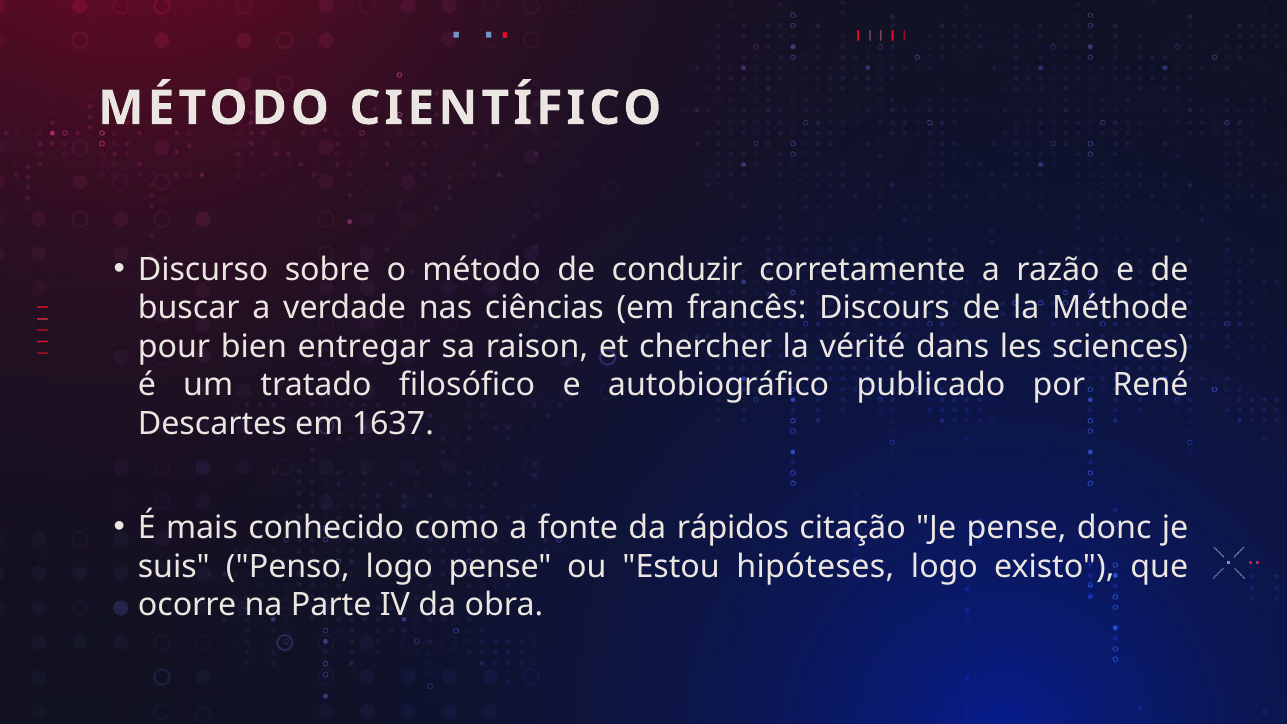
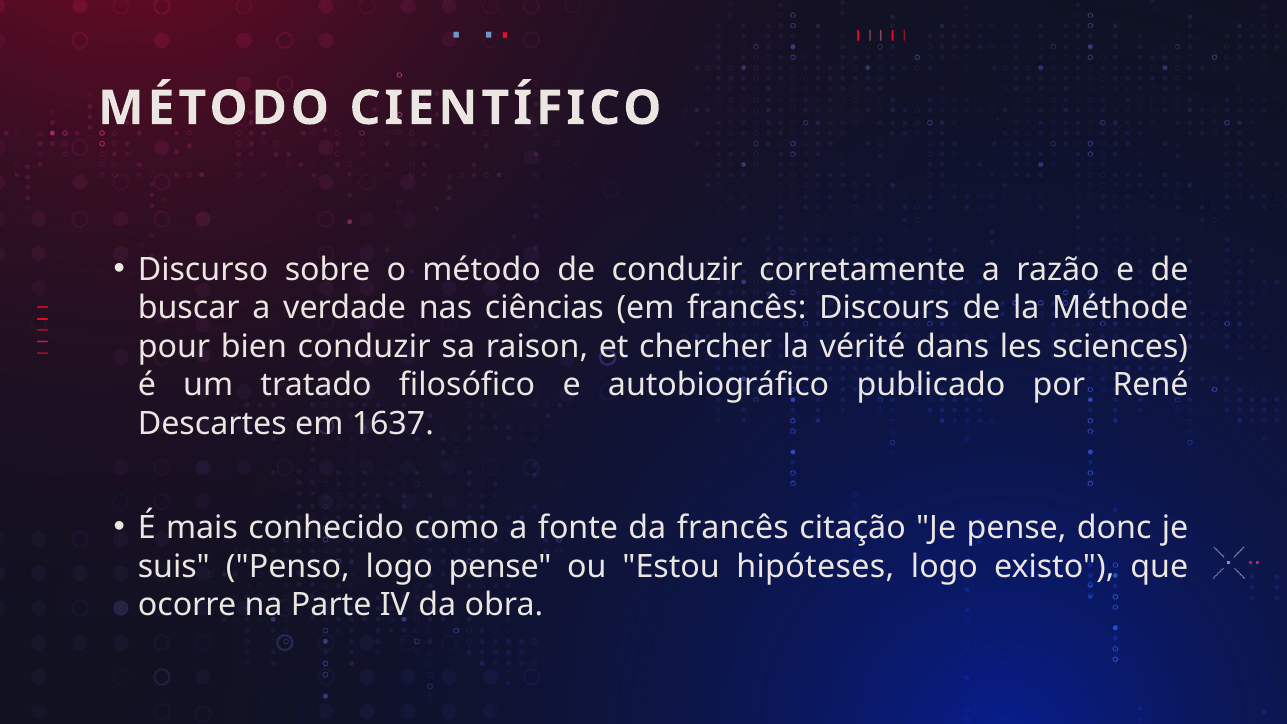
bien entregar: entregar -> conduzir
da rápidos: rápidos -> francês
